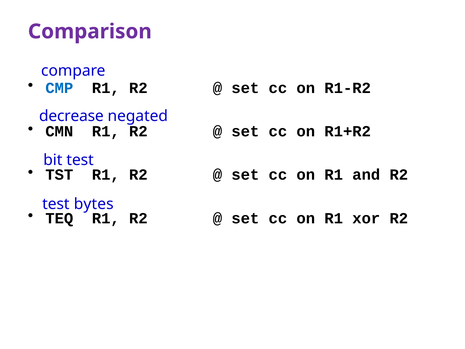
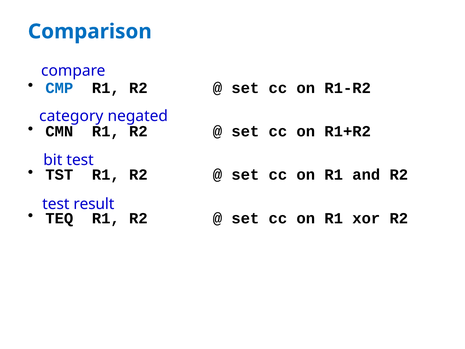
Comparison colour: purple -> blue
decrease: decrease -> category
bytes: bytes -> result
